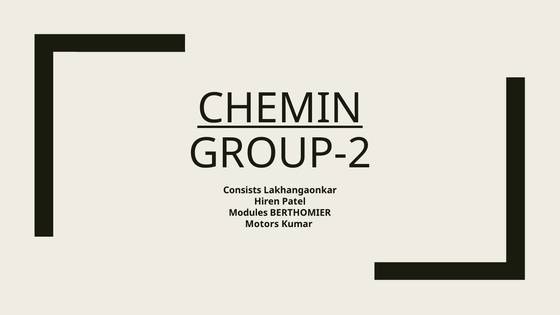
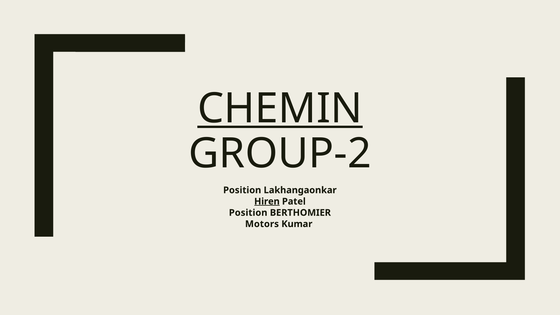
Consists at (242, 190): Consists -> Position
Hiren underline: none -> present
Modules at (248, 213): Modules -> Position
